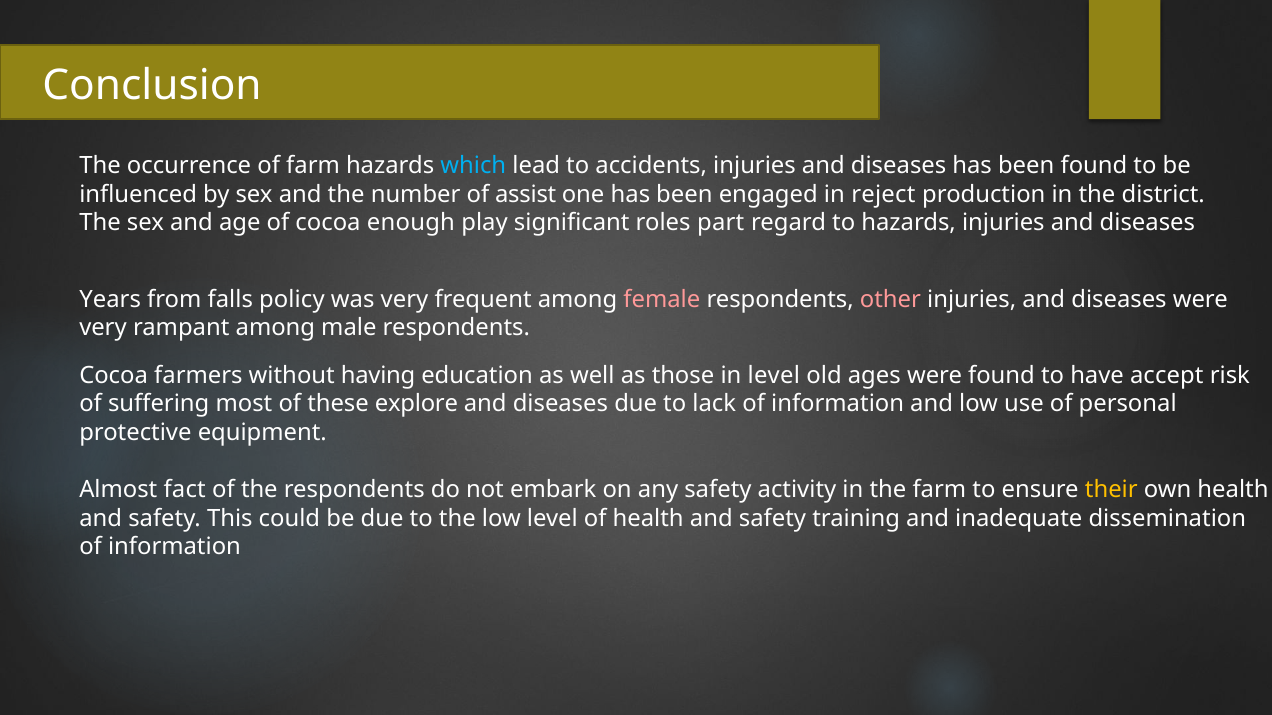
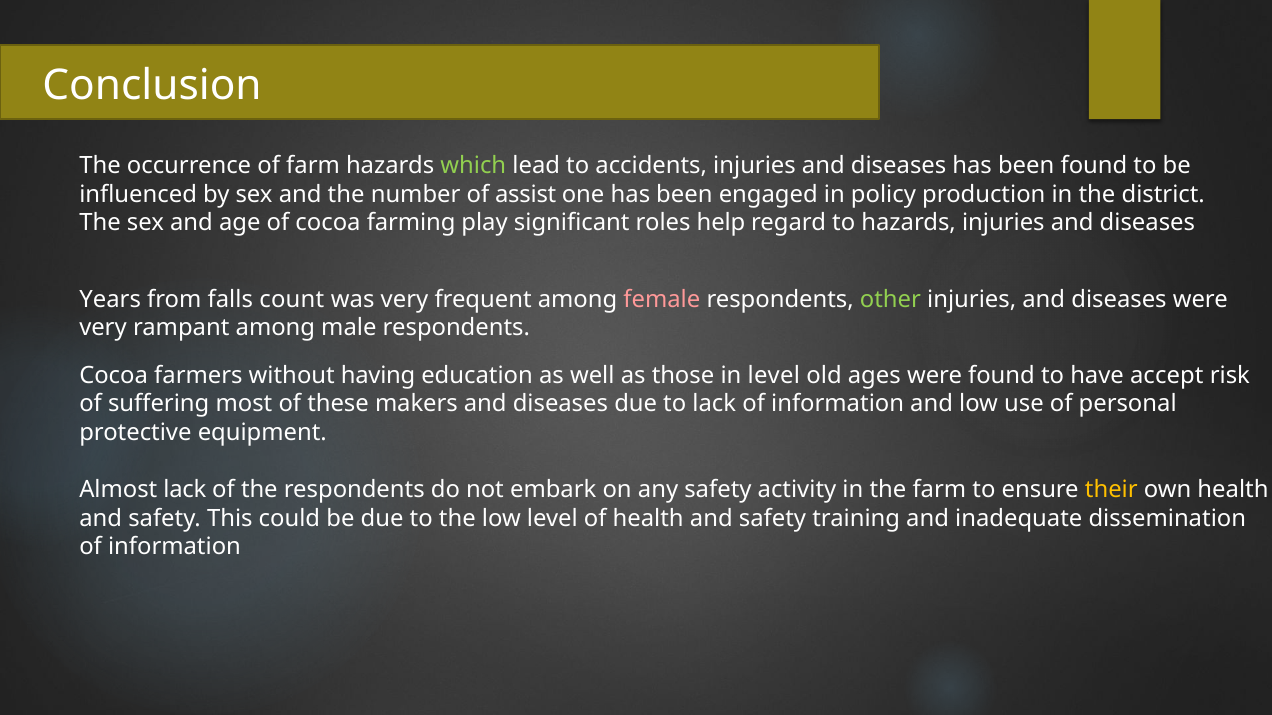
which colour: light blue -> light green
reject: reject -> policy
enough: enough -> farming
part: part -> help
policy: policy -> count
other colour: pink -> light green
explore: explore -> makers
Almost fact: fact -> lack
